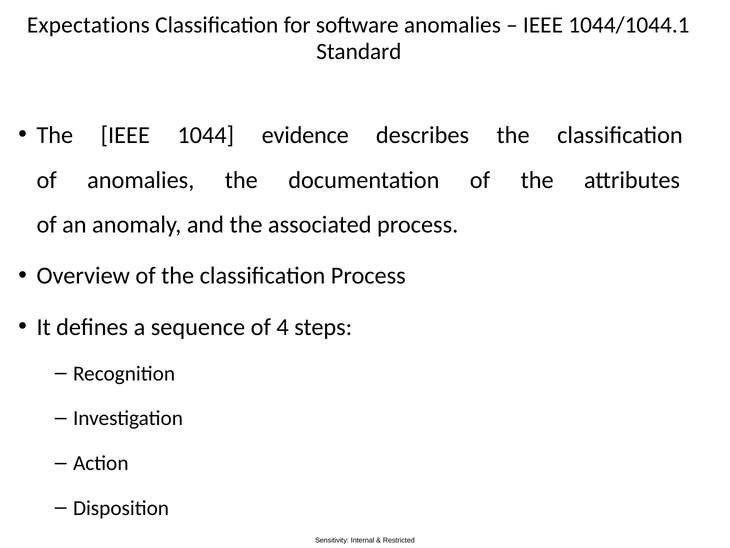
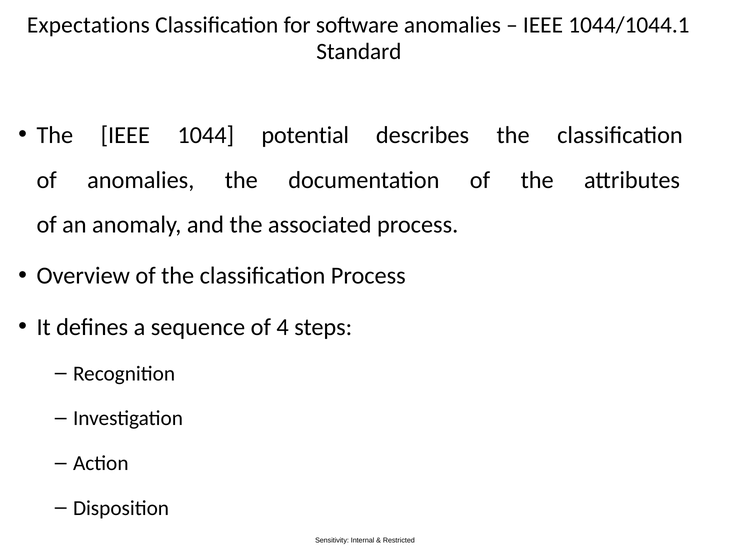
evidence: evidence -> potential
